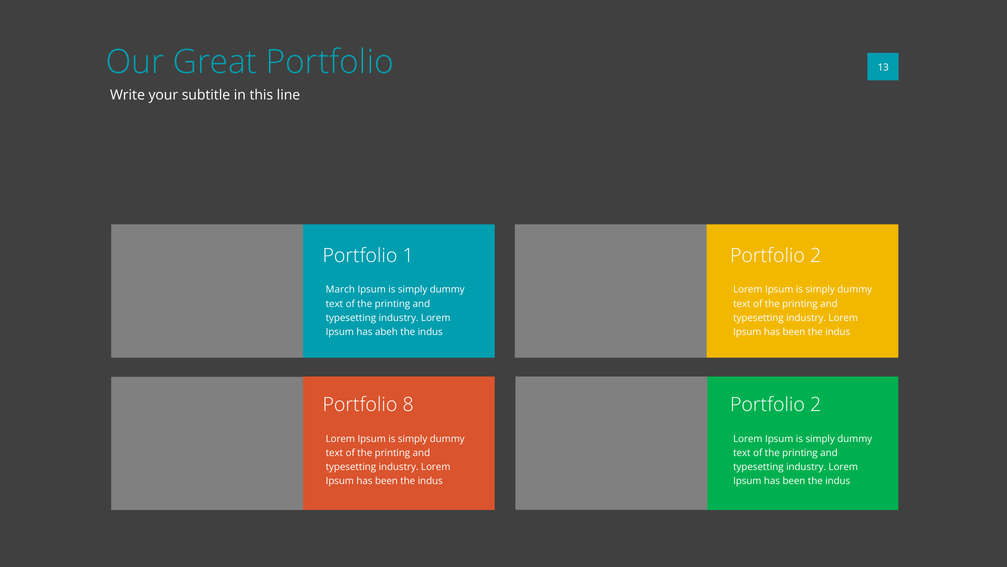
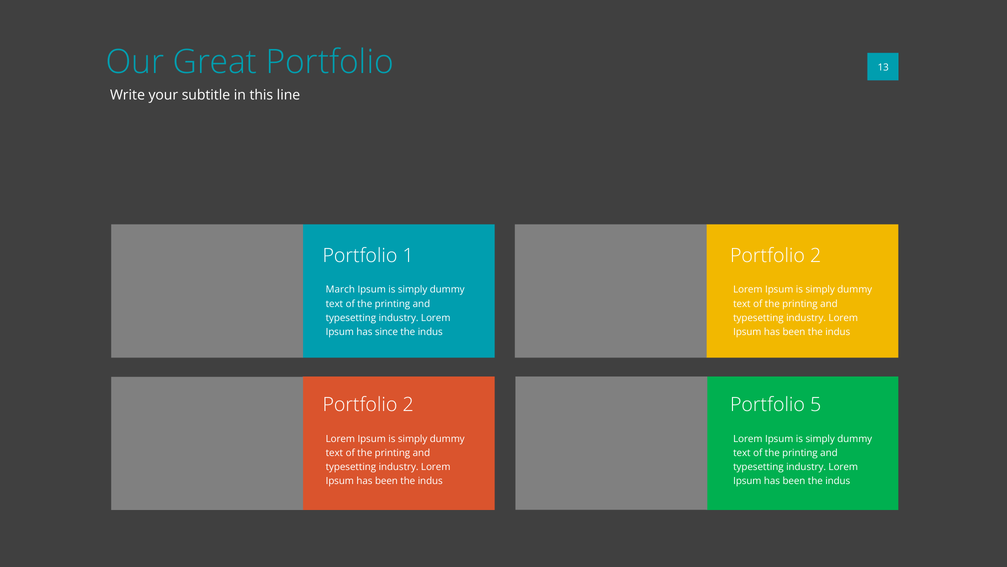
abeh: abeh -> since
8 at (408, 405): 8 -> 2
2 at (816, 405): 2 -> 5
